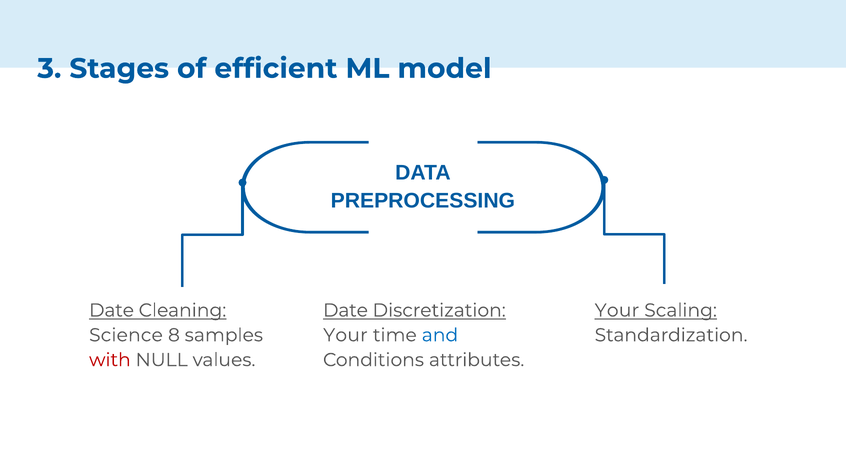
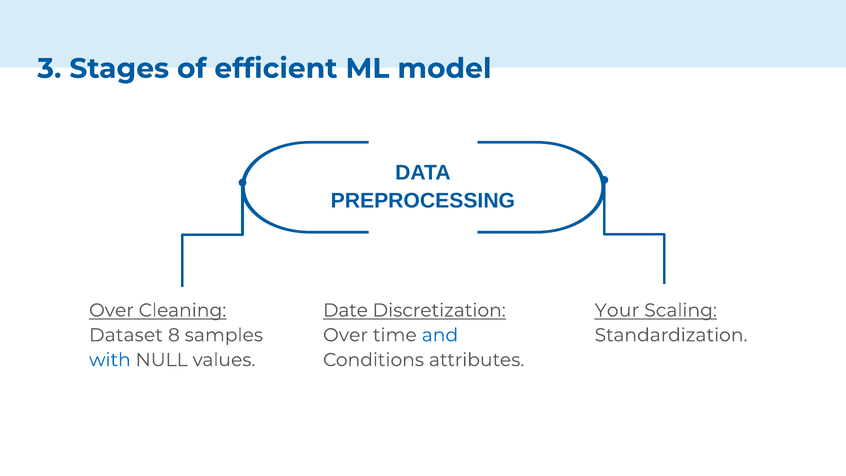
Date at (112, 310): Date -> Over
Science: Science -> Dataset
Your at (345, 335): Your -> Over
with colour: red -> blue
